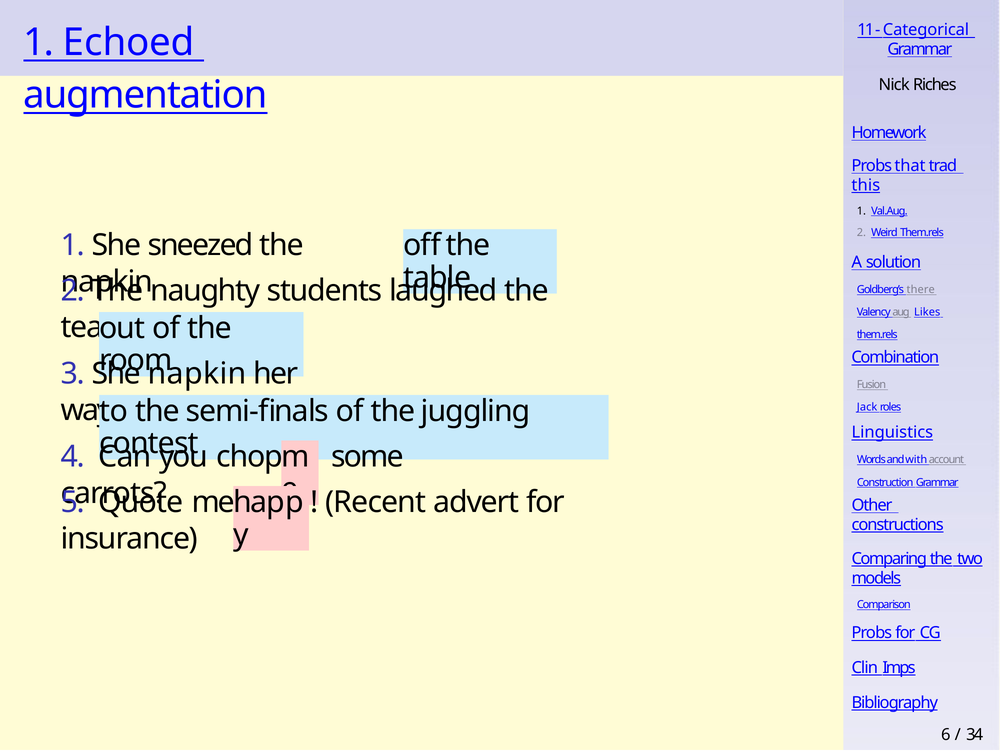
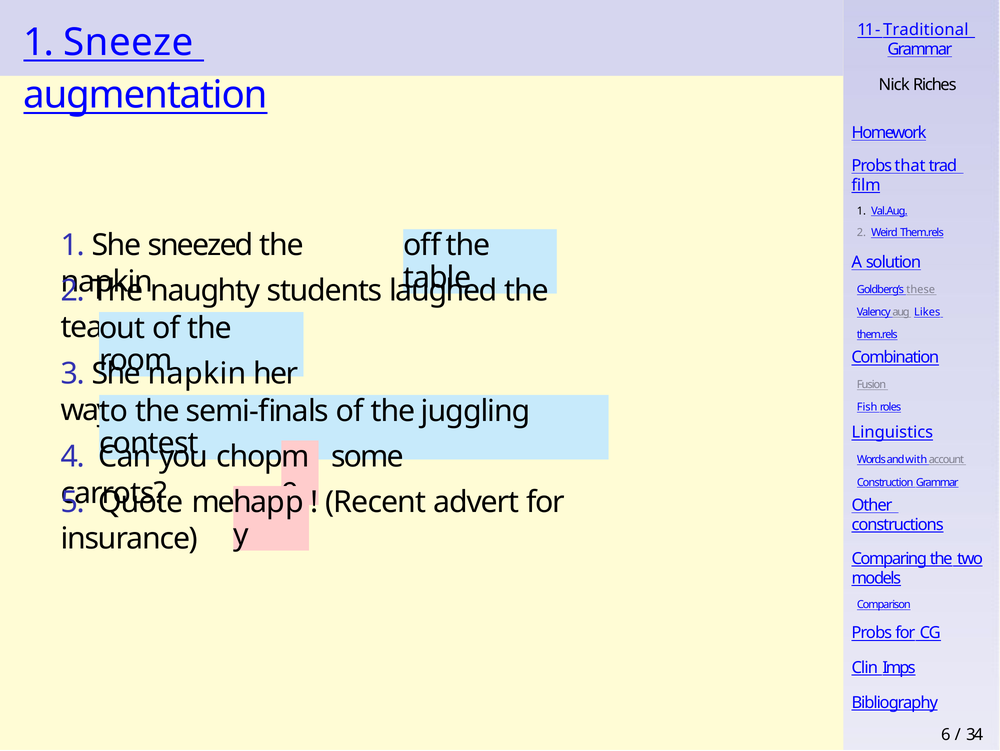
Categorical: Categorical -> Traditional
Echoed: Echoed -> Sneeze
this: this -> film
there: there -> these
Jack: Jack -> Fish
